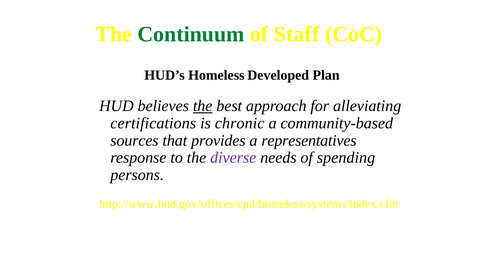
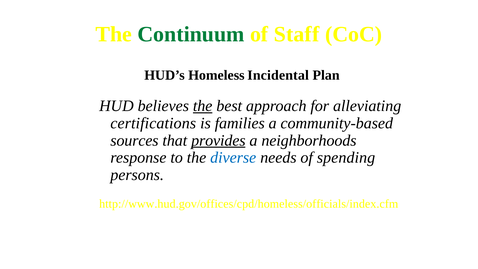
Developed: Developed -> Incidental
chronic: chronic -> families
provides underline: none -> present
representatives: representatives -> neighborhoods
diverse colour: purple -> blue
http://www.hud.gov/offices/cpd/homeless/systems/index.cfm: http://www.hud.gov/offices/cpd/homeless/systems/index.cfm -> http://www.hud.gov/offices/cpd/homeless/officials/index.cfm
